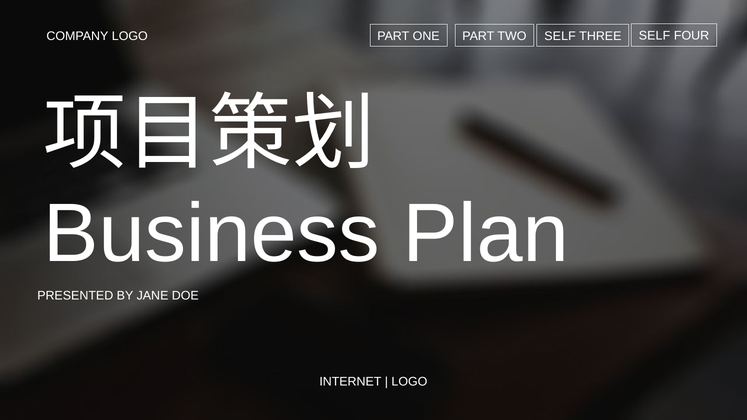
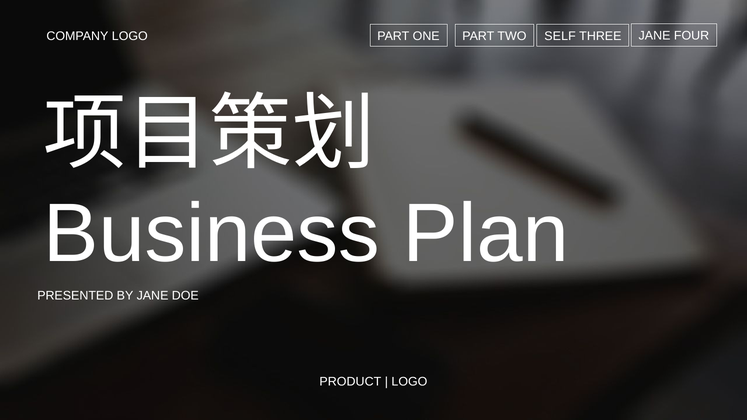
THREE SELF: SELF -> JANE
INTERNET: INTERNET -> PRODUCT
